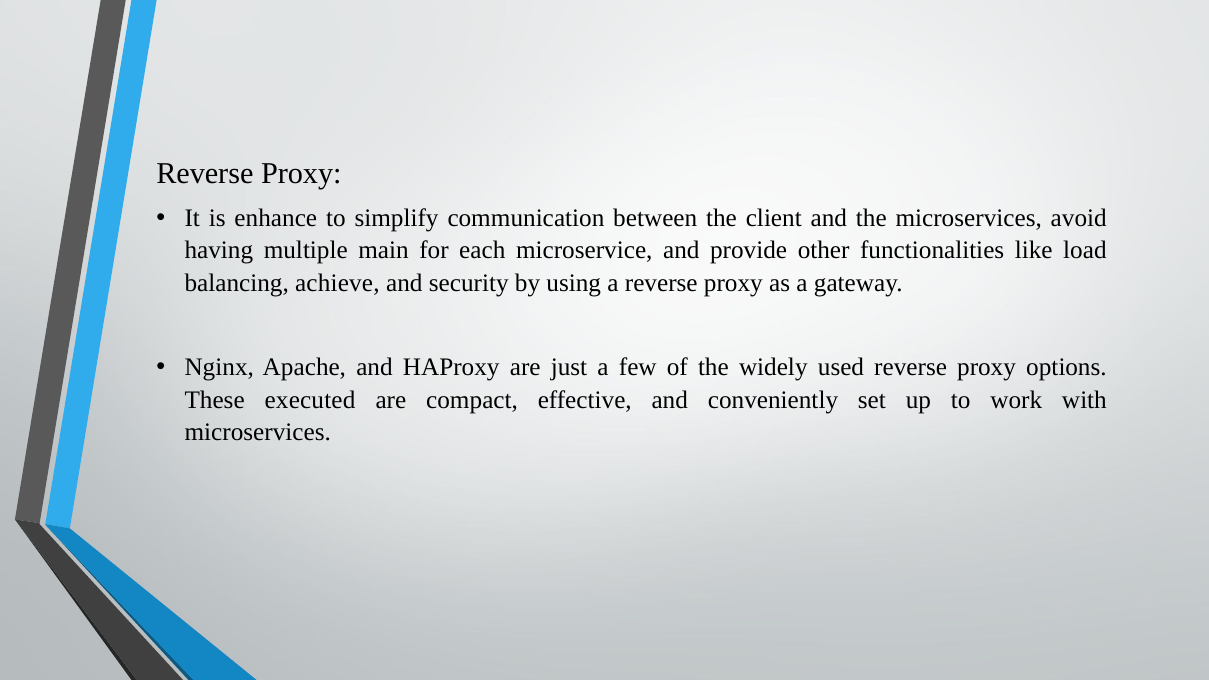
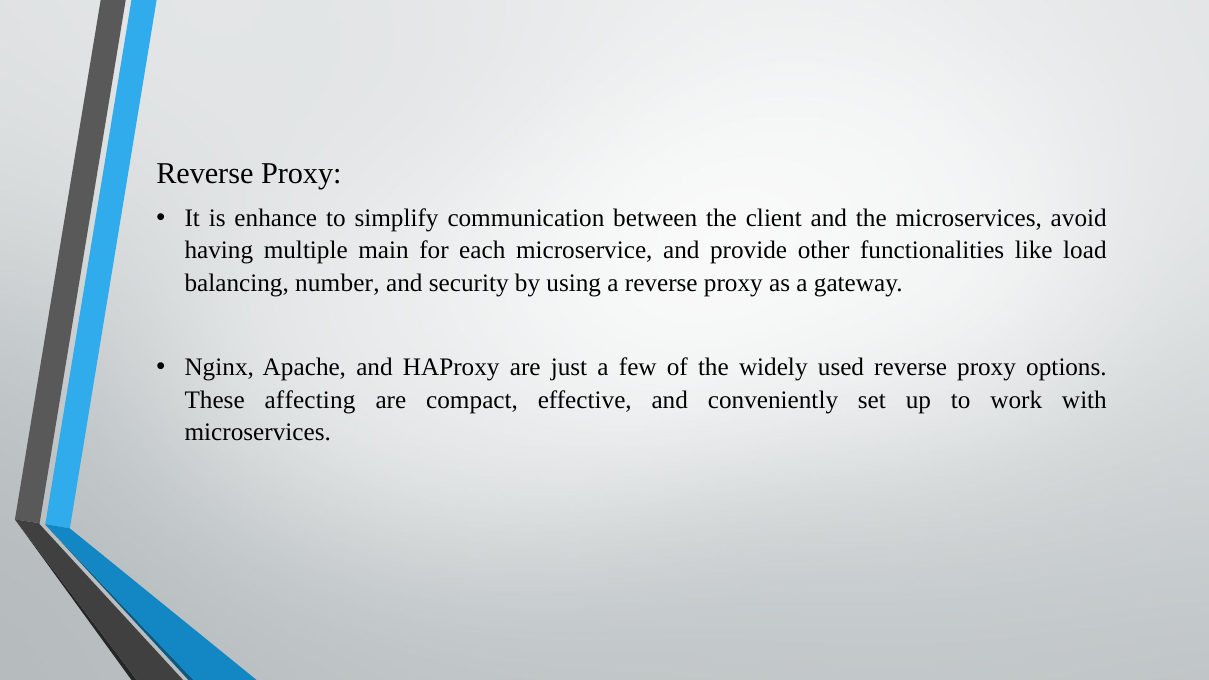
achieve: achieve -> number
executed: executed -> affecting
